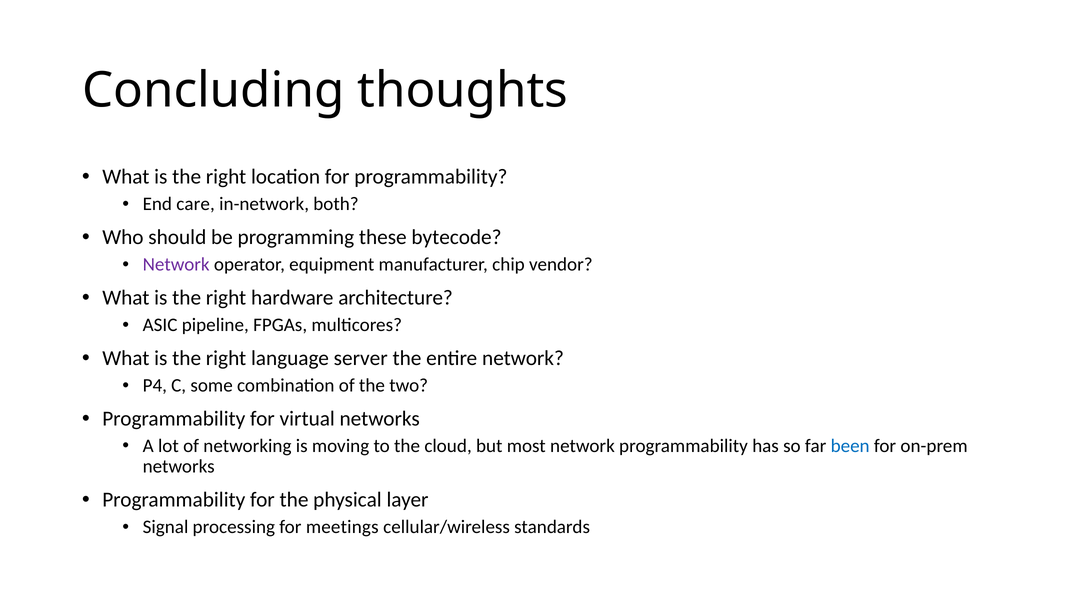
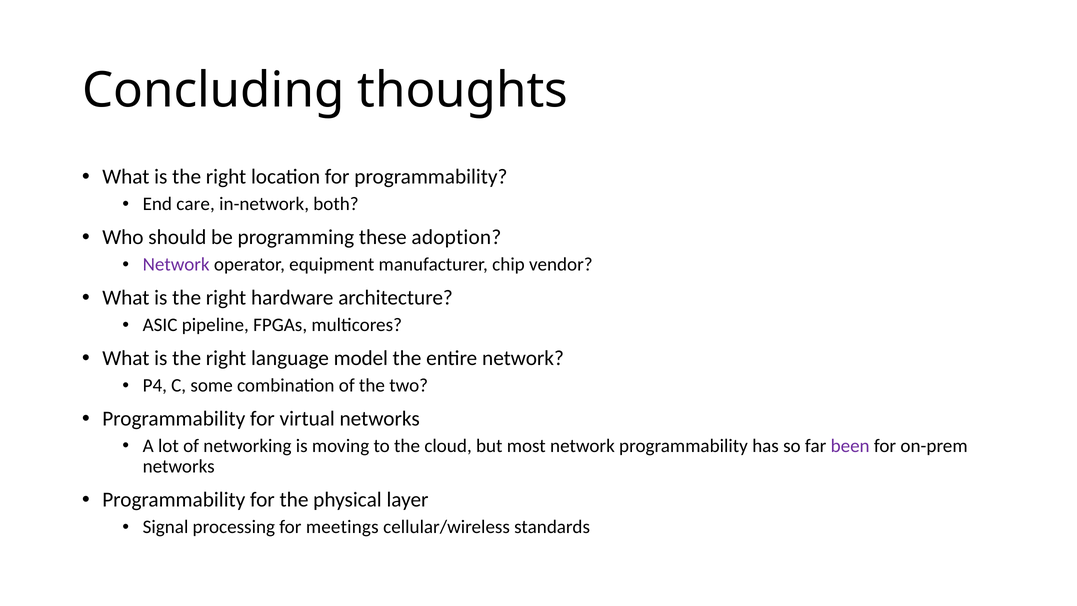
bytecode: bytecode -> adoption
server: server -> model
been colour: blue -> purple
